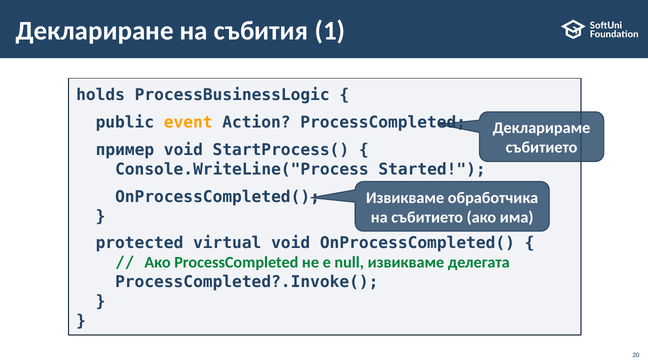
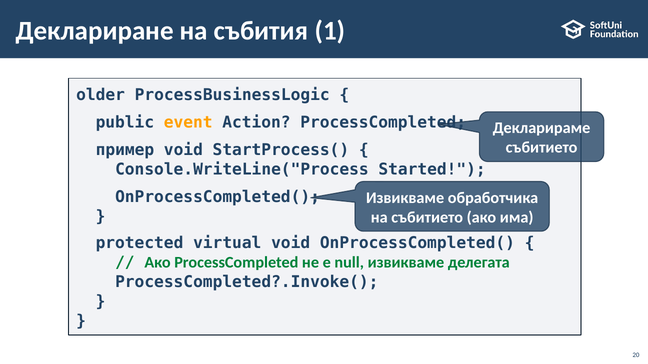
holds: holds -> older
